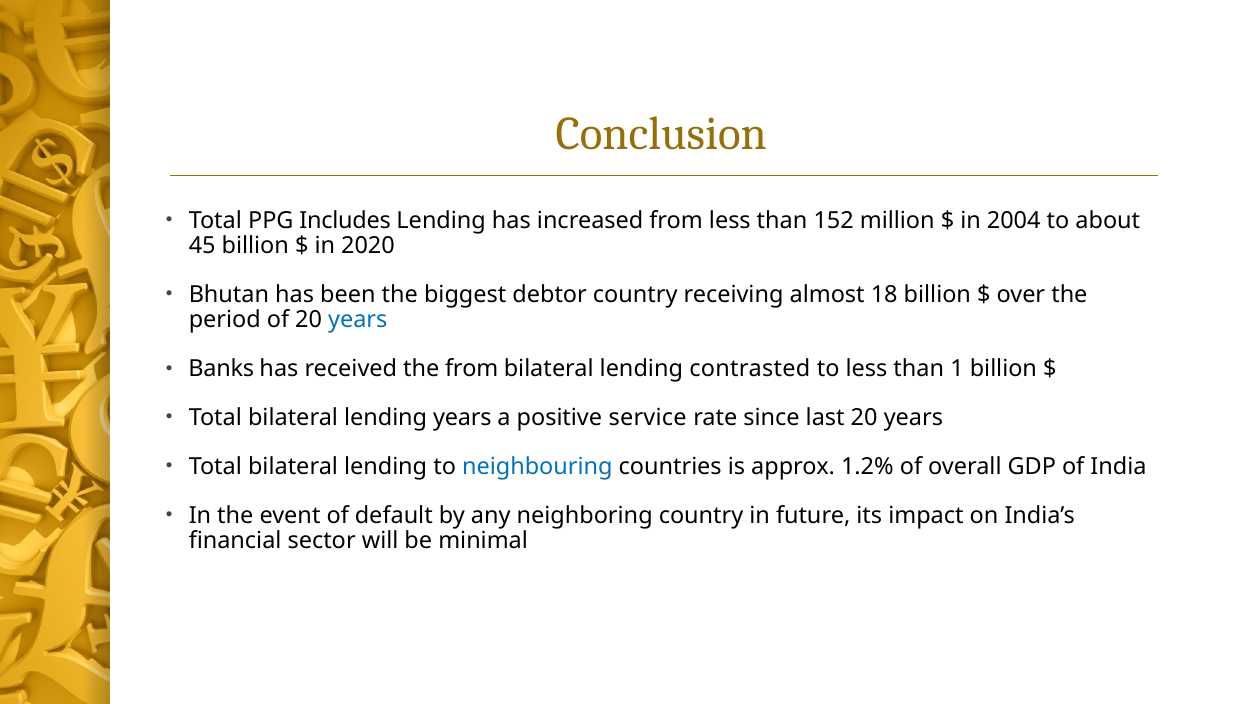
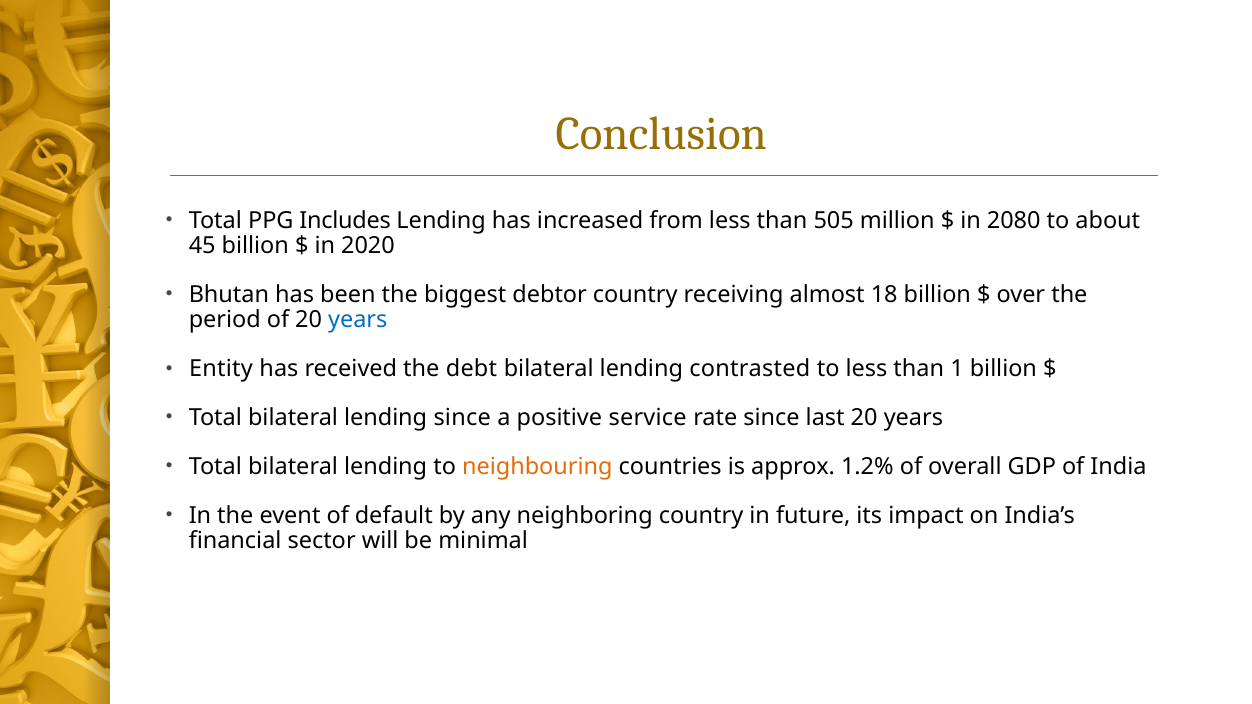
152: 152 -> 505
2004: 2004 -> 2080
Banks: Banks -> Entity
the from: from -> debt
lending years: years -> since
neighbouring colour: blue -> orange
